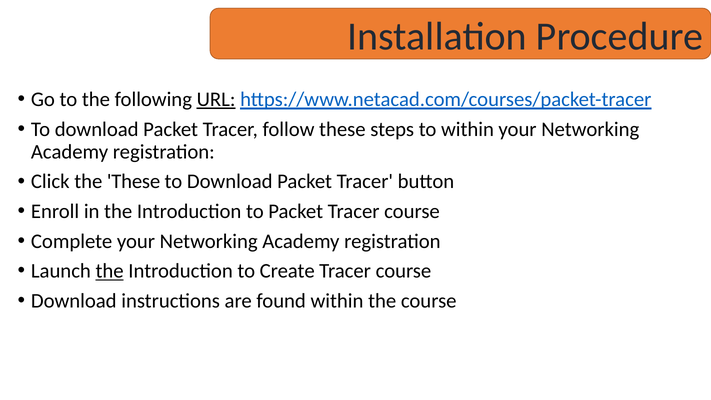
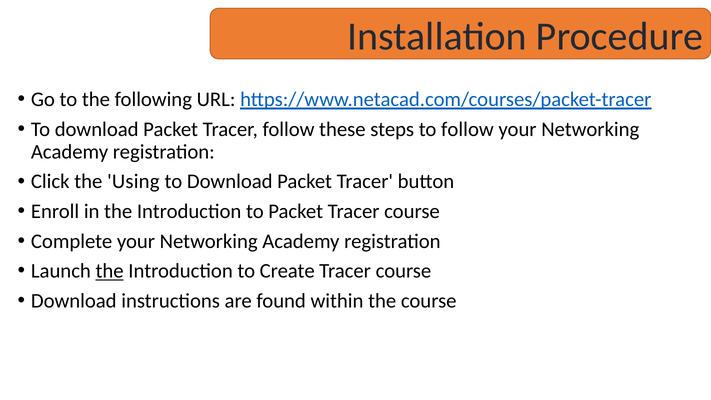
URL underline: present -> none
to within: within -> follow
the These: These -> Using
